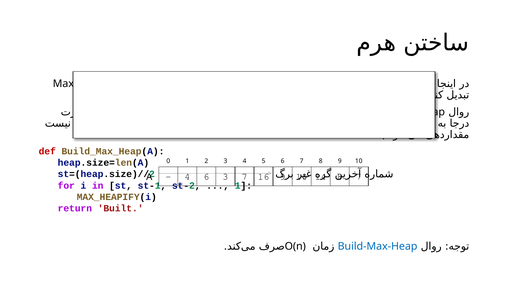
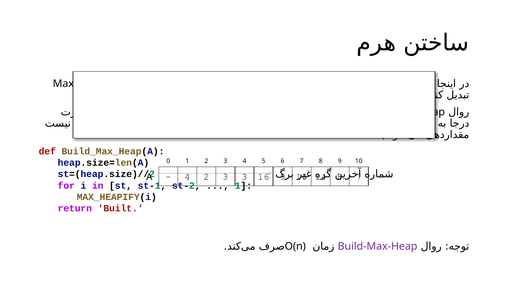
4 6: 6 -> 2
3 7: 7 -> 3
Build-Max-Heap at (378, 246) colour: blue -> purple
